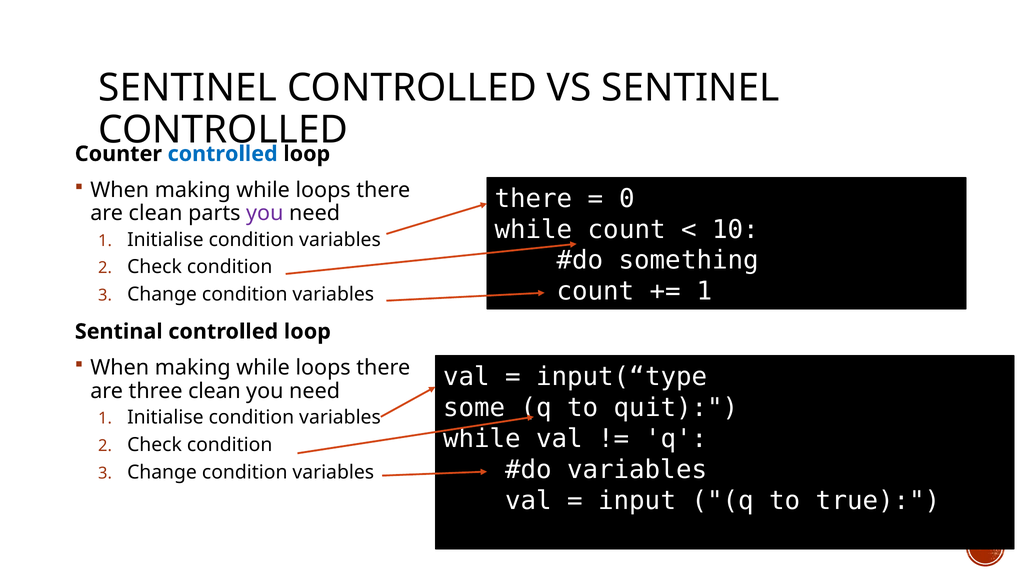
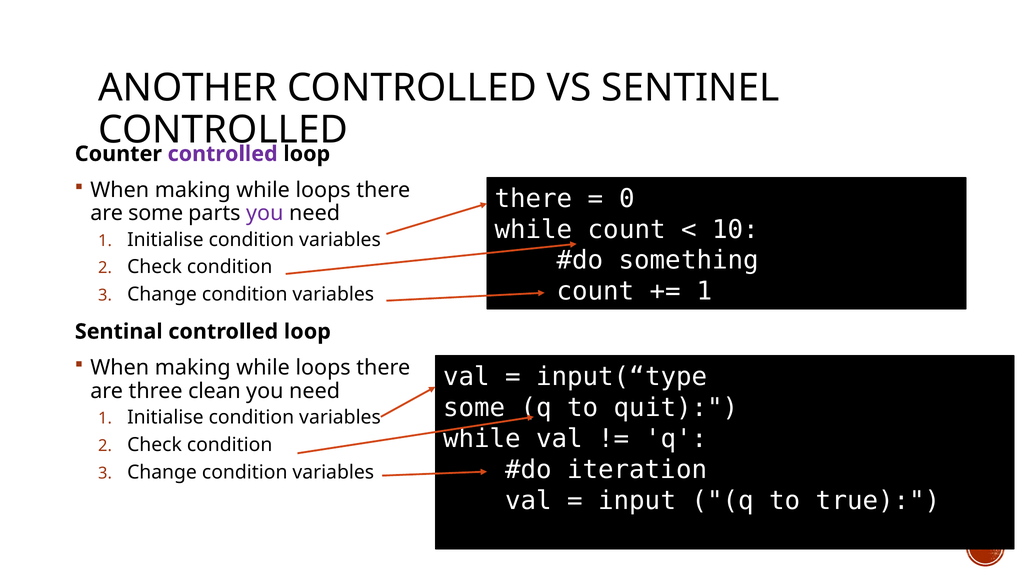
SENTINEL at (188, 88): SENTINEL -> ANOTHER
controlled at (223, 154) colour: blue -> purple
are clean: clean -> some
variables at (637, 470): variables -> iteration
